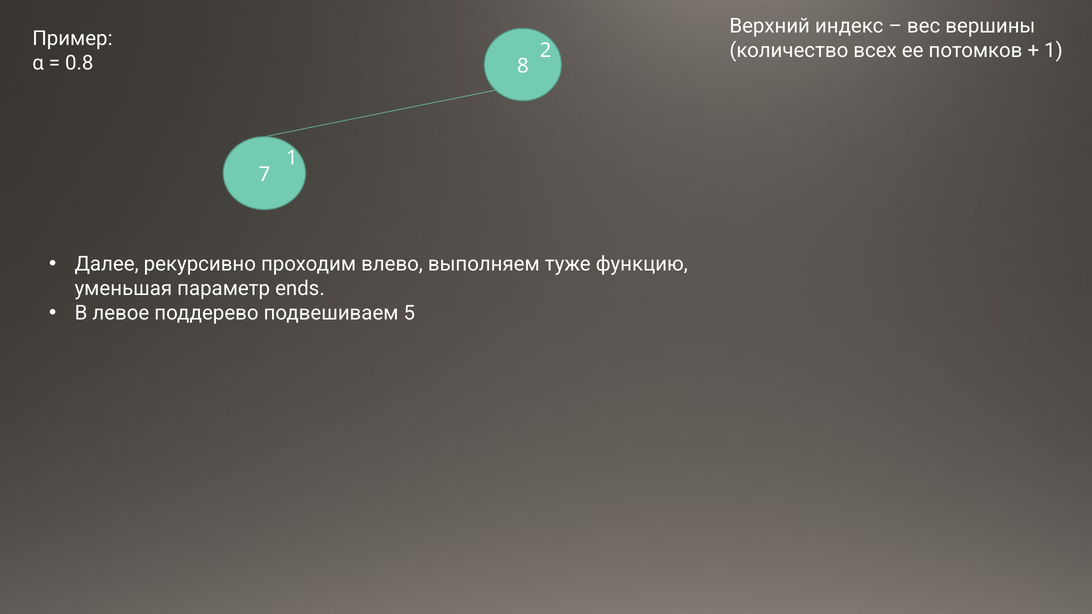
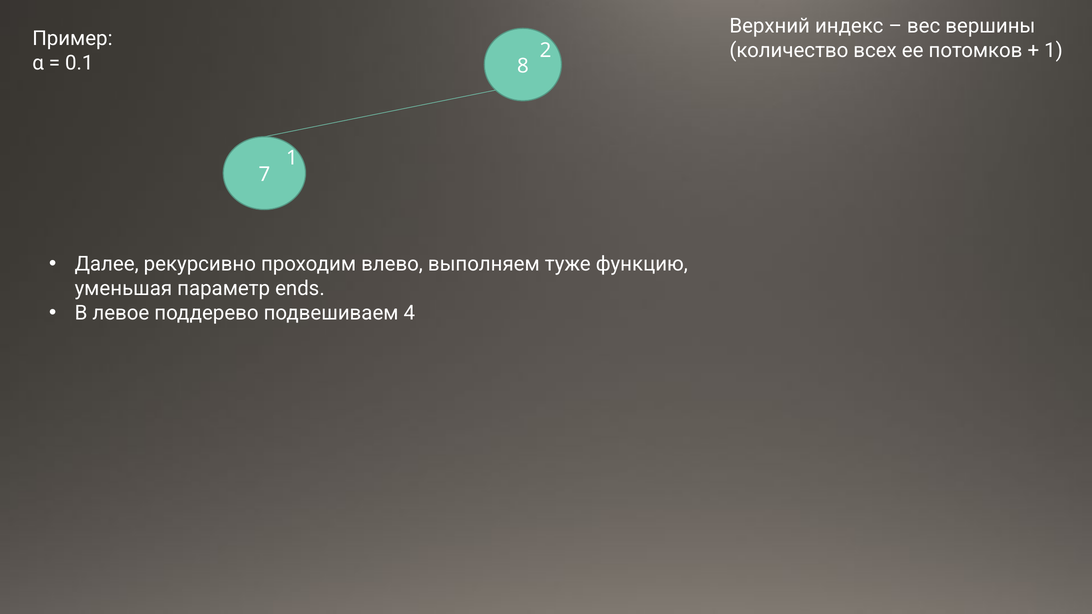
0.8: 0.8 -> 0.1
5: 5 -> 4
